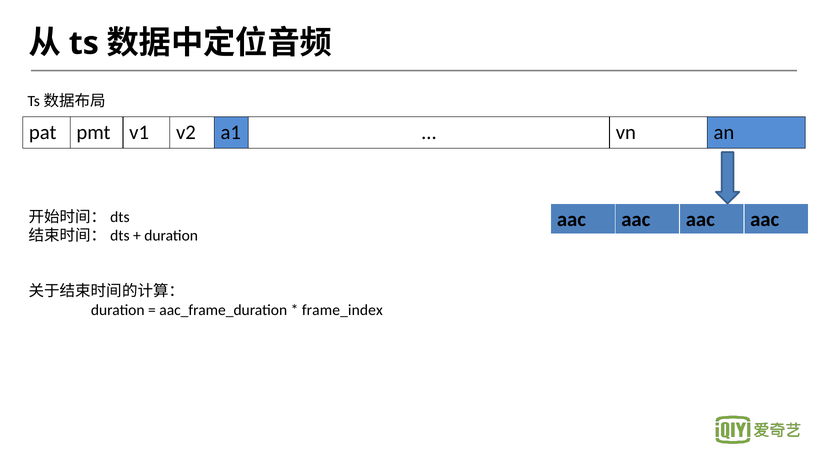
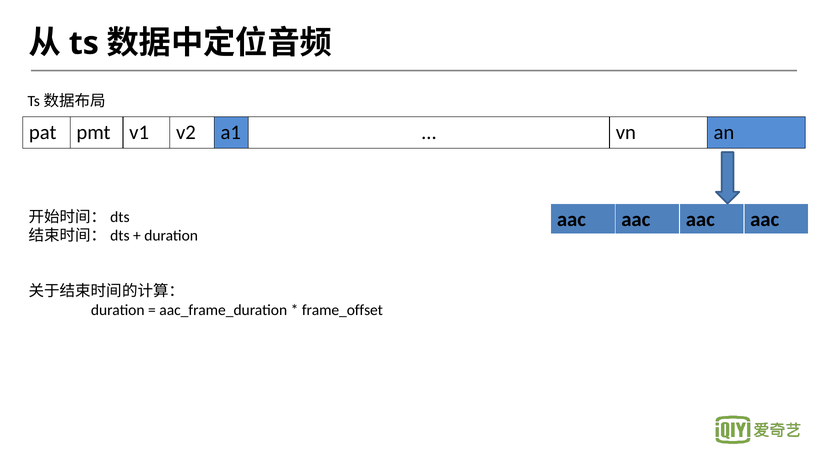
frame_index: frame_index -> frame_offset
